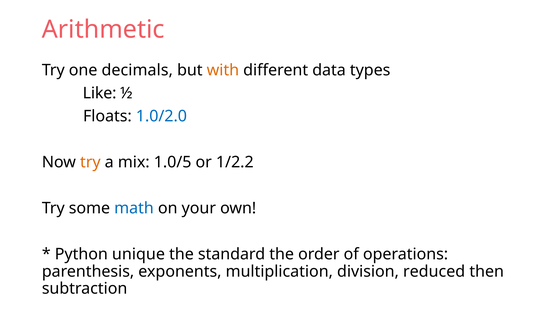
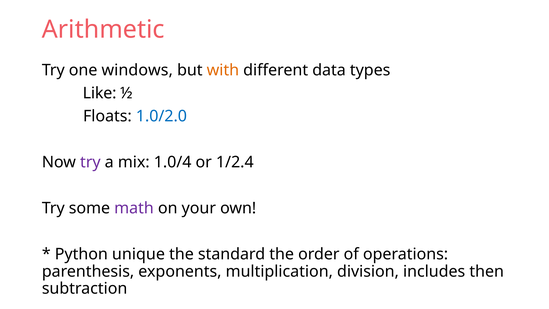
decimals: decimals -> windows
try at (90, 162) colour: orange -> purple
1.0/5: 1.0/5 -> 1.0/4
1/2.2: 1/2.2 -> 1/2.4
math colour: blue -> purple
reduced: reduced -> includes
